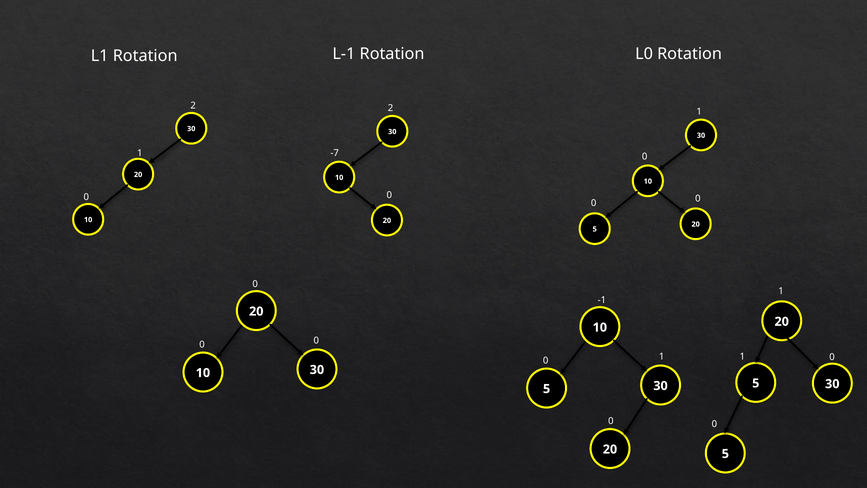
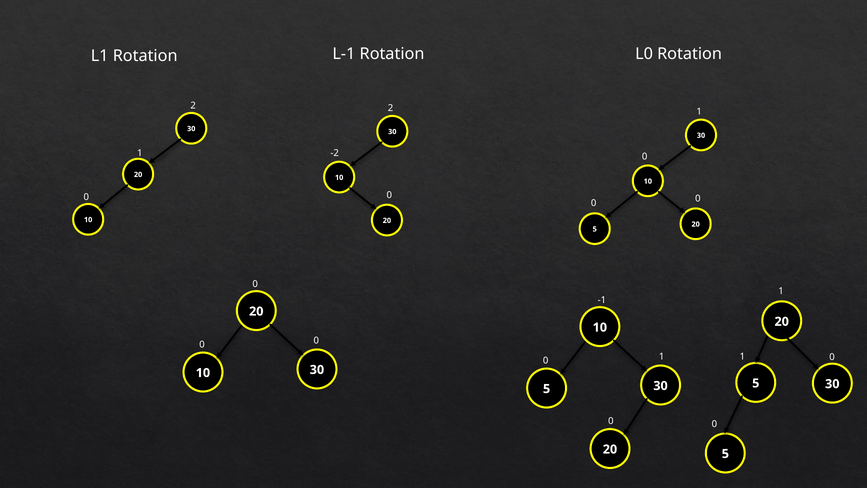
-7: -7 -> -2
